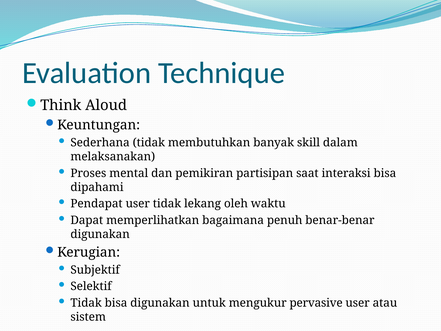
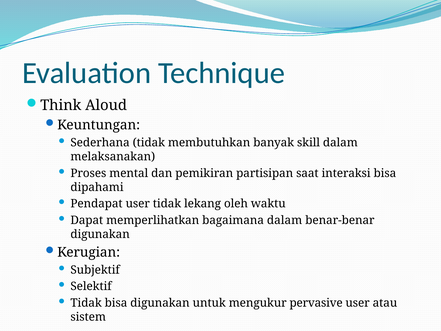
bagaimana penuh: penuh -> dalam
